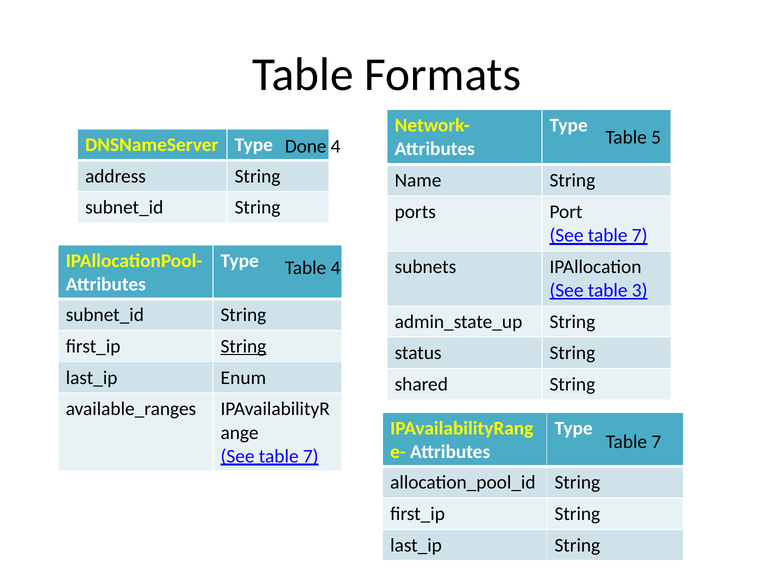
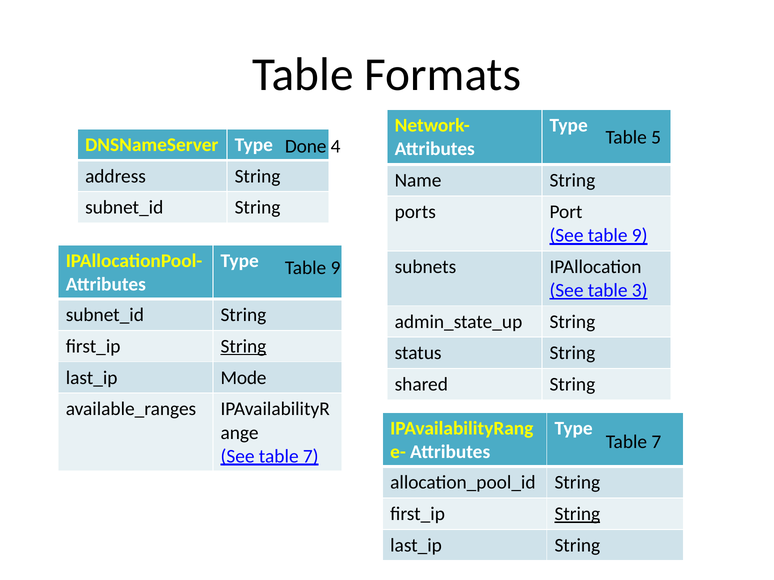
7 at (640, 236): 7 -> 9
4 at (336, 268): 4 -> 9
Enum: Enum -> Mode
String at (577, 514) underline: none -> present
